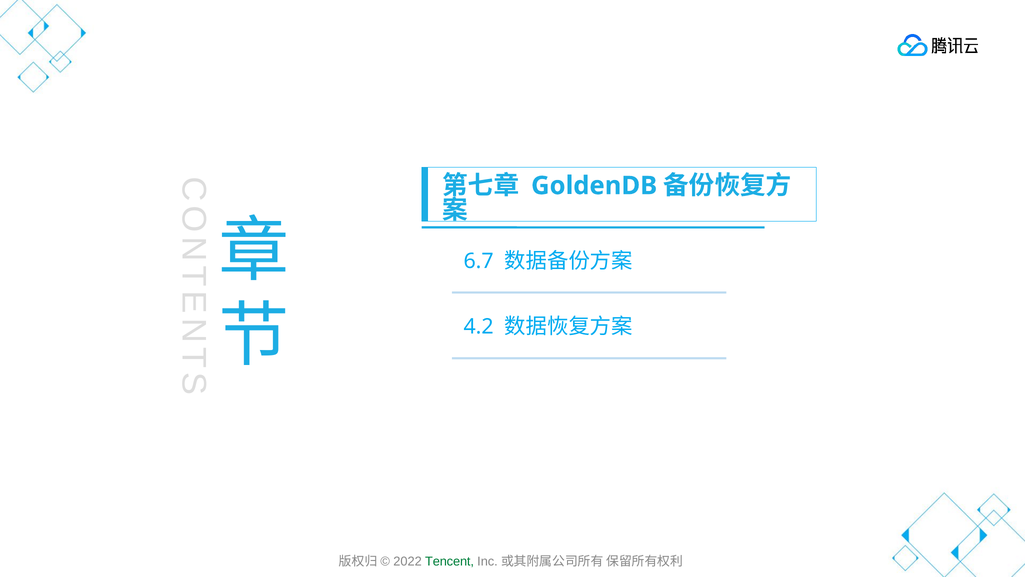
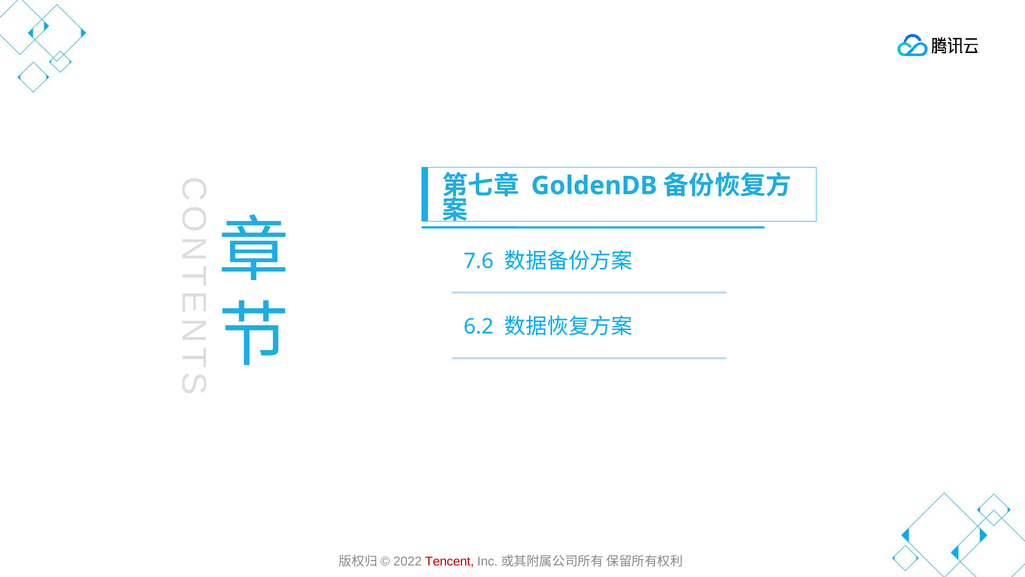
6.7: 6.7 -> 7.6
4.2: 4.2 -> 6.2
Tencent colour: green -> red
